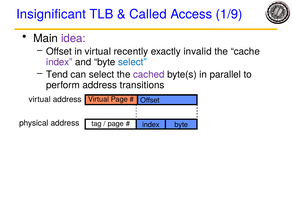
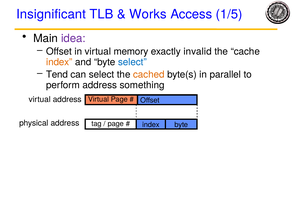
Called: Called -> Works
1/9: 1/9 -> 1/5
recently: recently -> memory
index at (59, 62) colour: purple -> orange
cached colour: purple -> orange
transitions: transitions -> something
